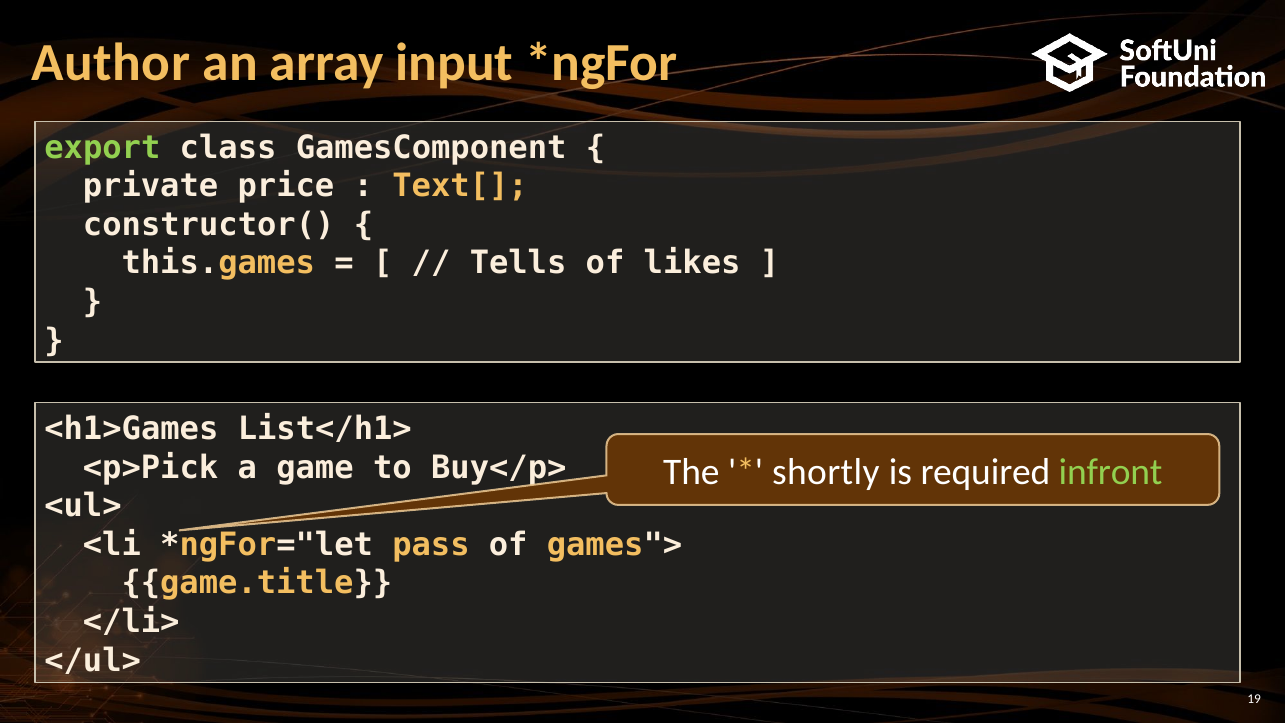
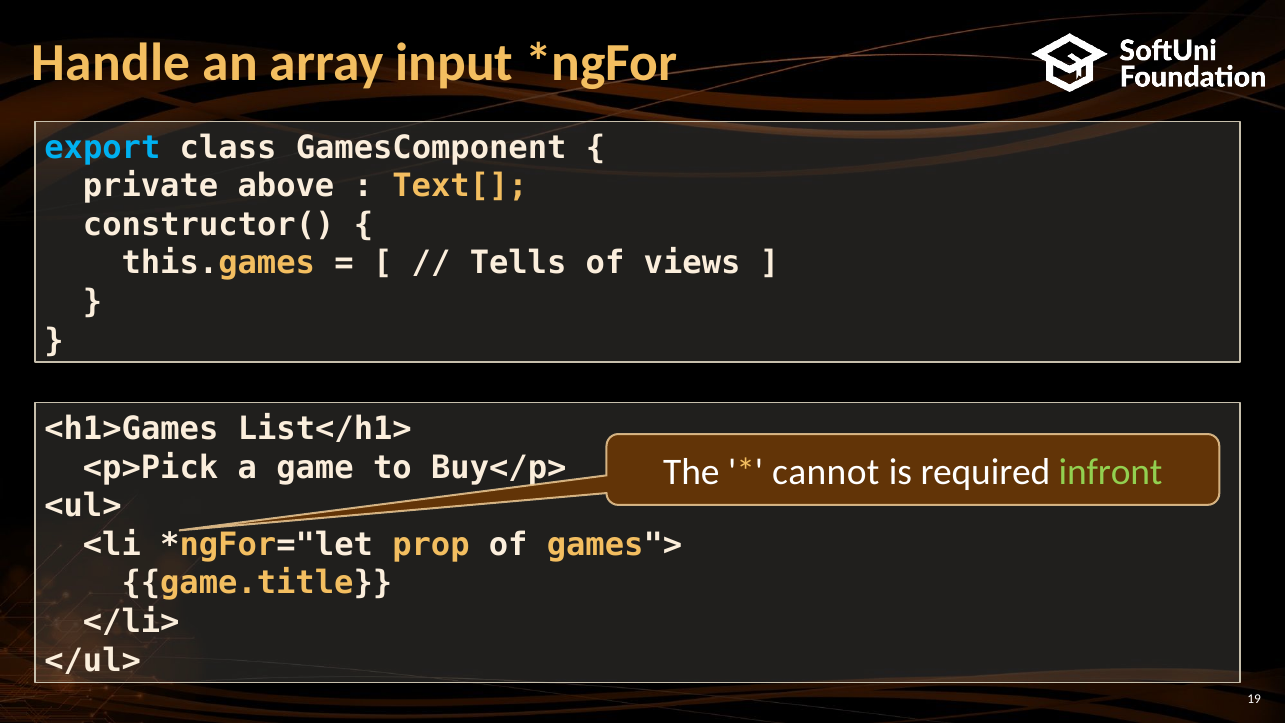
Author: Author -> Handle
export colour: light green -> light blue
price: price -> above
likes: likes -> views
shortly: shortly -> cannot
pass: pass -> prop
